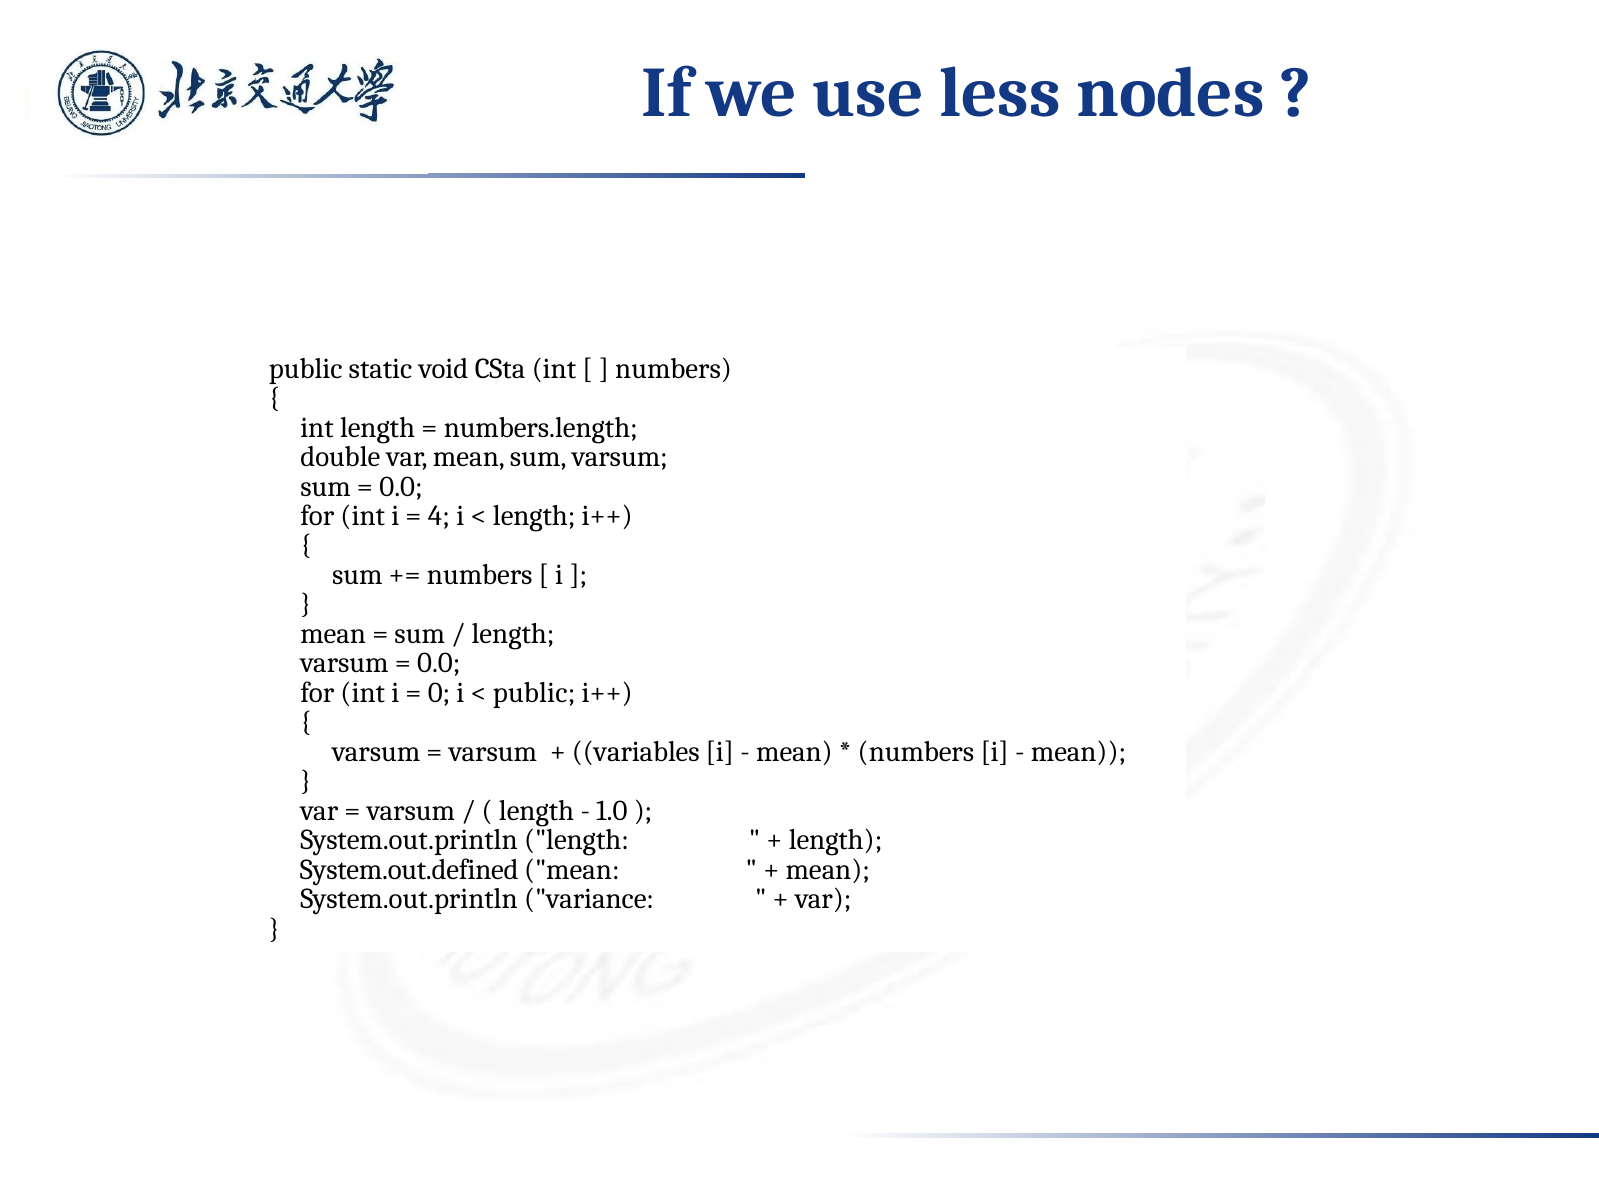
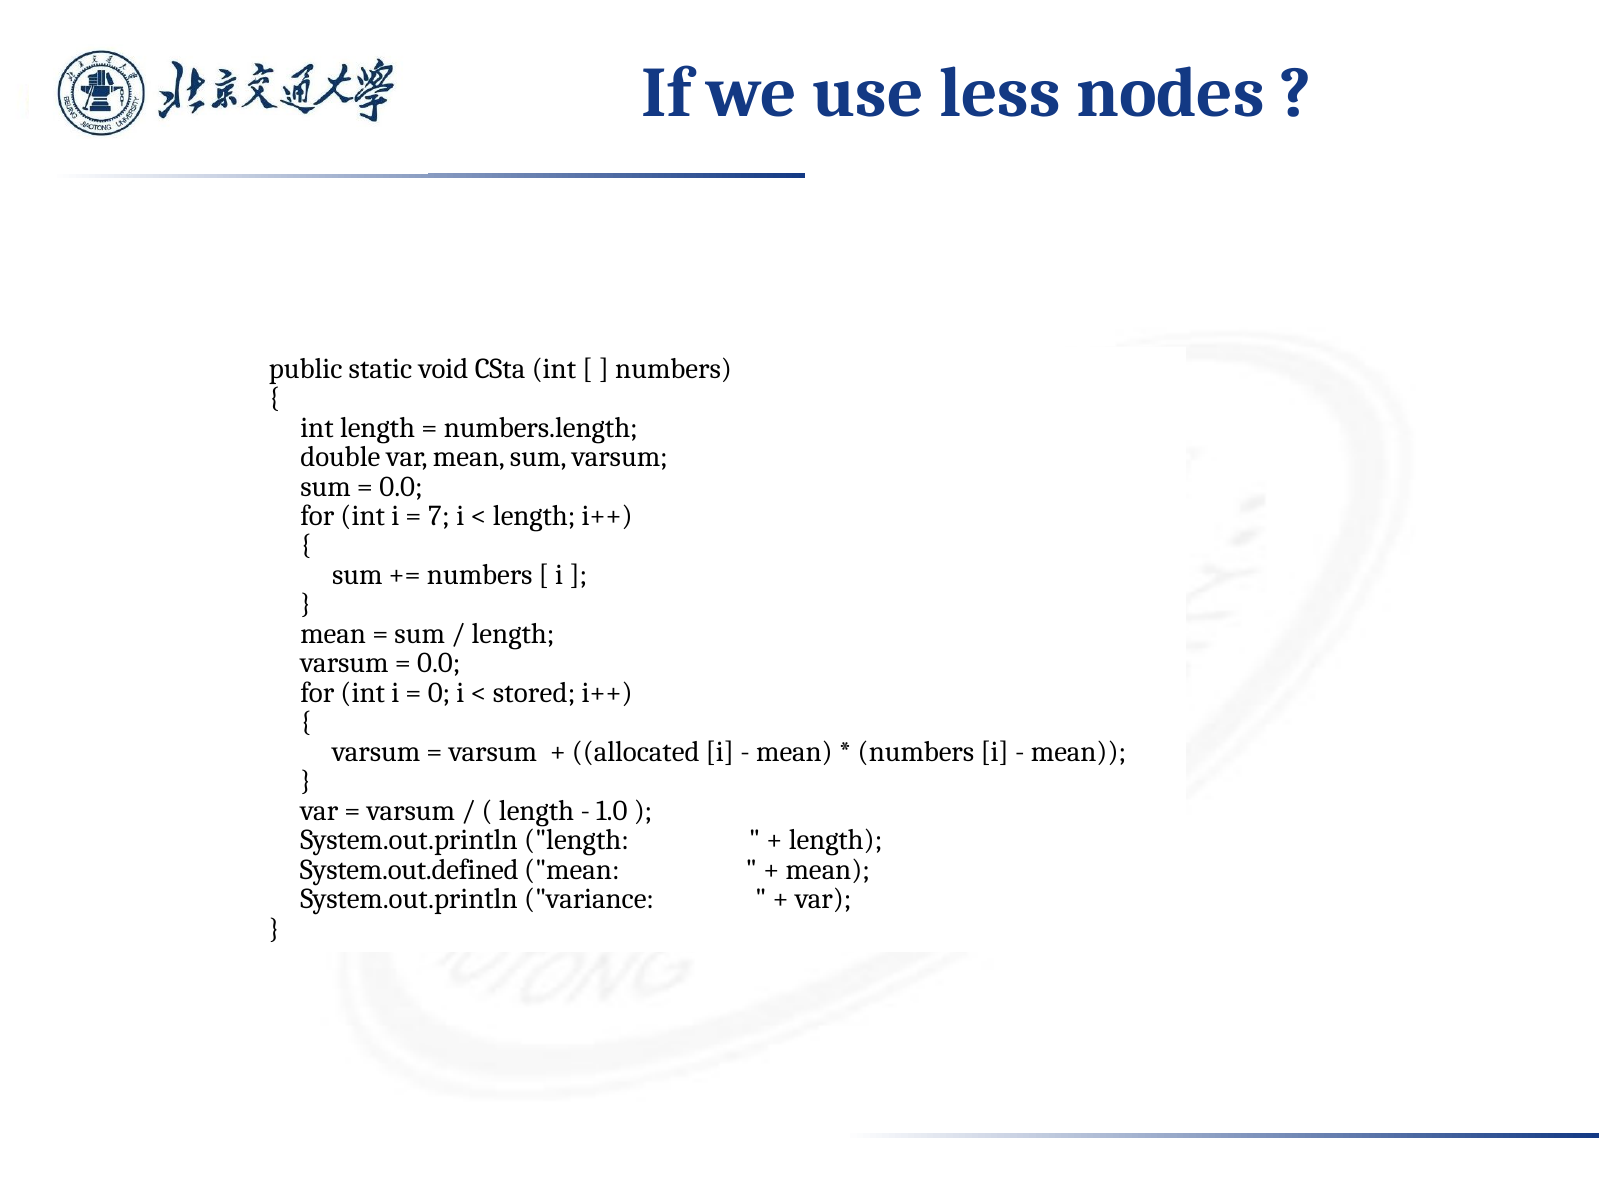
4: 4 -> 7
public at (534, 692): public -> stored
variables: variables -> allocated
